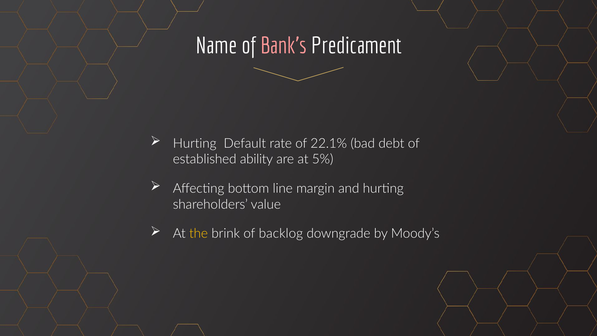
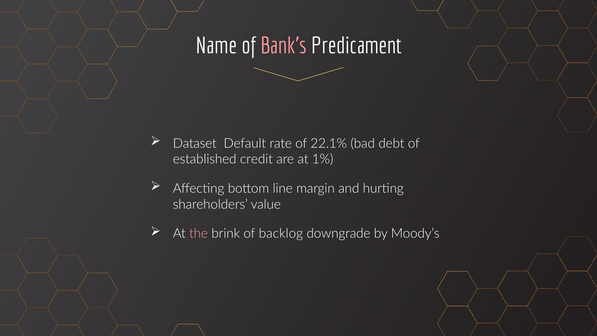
Hurting at (195, 143): Hurting -> Dataset
ability: ability -> credit
5%: 5% -> 1%
the colour: yellow -> pink
